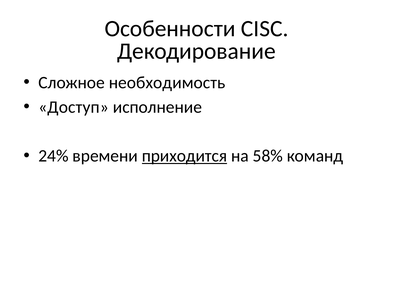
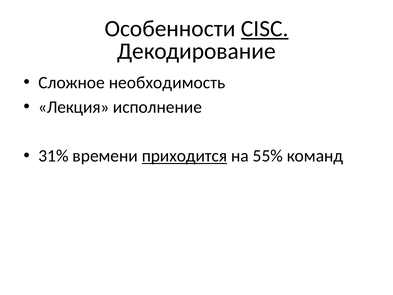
CISC underline: none -> present
Доступ: Доступ -> Лекция
24%: 24% -> 31%
58%: 58% -> 55%
